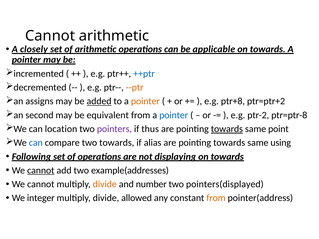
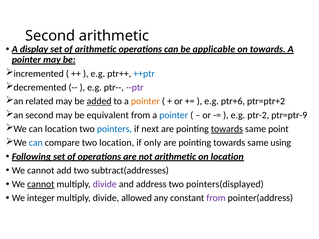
Cannot at (50, 36): Cannot -> Second
closely: closely -> display
--ptr colour: orange -> purple
assigns: assigns -> related
ptr+8: ptr+8 -> ptr+6
ptr=ptr-8: ptr=ptr-8 -> ptr=ptr-9
pointers colour: purple -> blue
thus: thus -> next
two towards: towards -> location
alias: alias -> only
not displaying: displaying -> arithmetic
towards at (227, 157): towards -> location
cannot at (41, 171) underline: present -> none
example(addresses: example(addresses -> subtract(addresses
cannot at (41, 184) underline: none -> present
divide at (105, 184) colour: orange -> purple
number: number -> address
from at (216, 198) colour: orange -> purple
